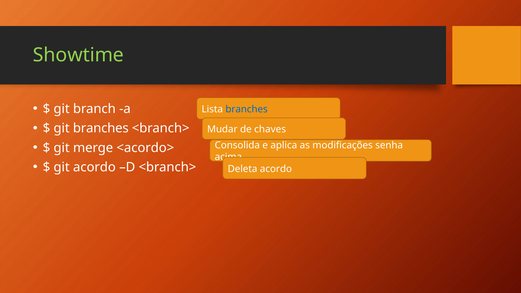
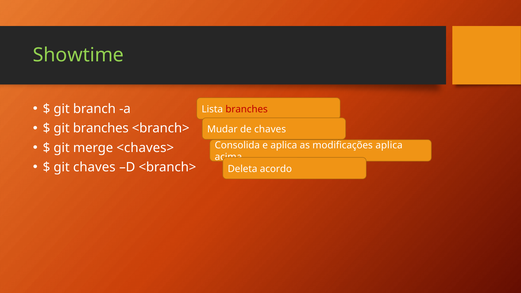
branches at (247, 109) colour: blue -> red
<acordo>: <acordo> -> <chaves>
modificações senha: senha -> aplica
git acordo: acordo -> chaves
